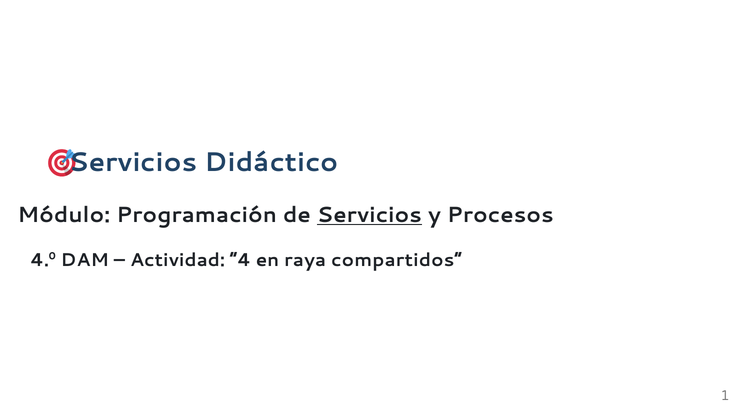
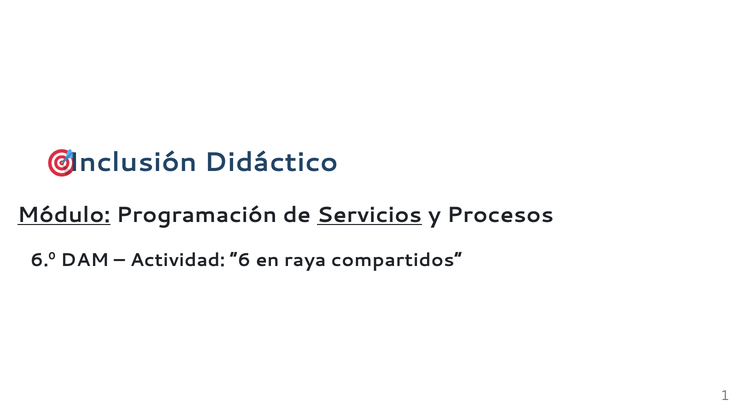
Servicios at (133, 163): Servicios -> Inclusión
Módulo underline: none -> present
4.º: 4.º -> 6.º
4: 4 -> 6
